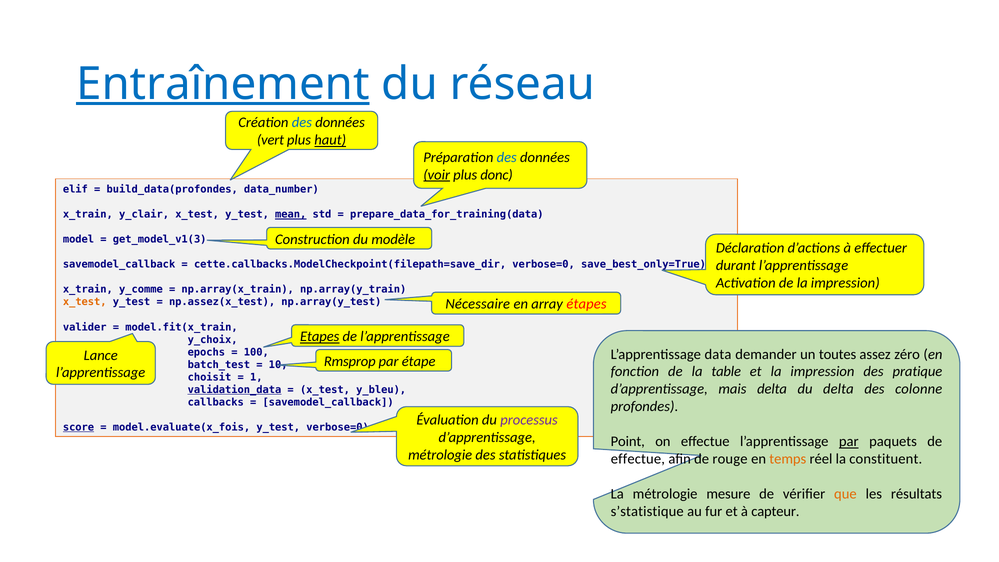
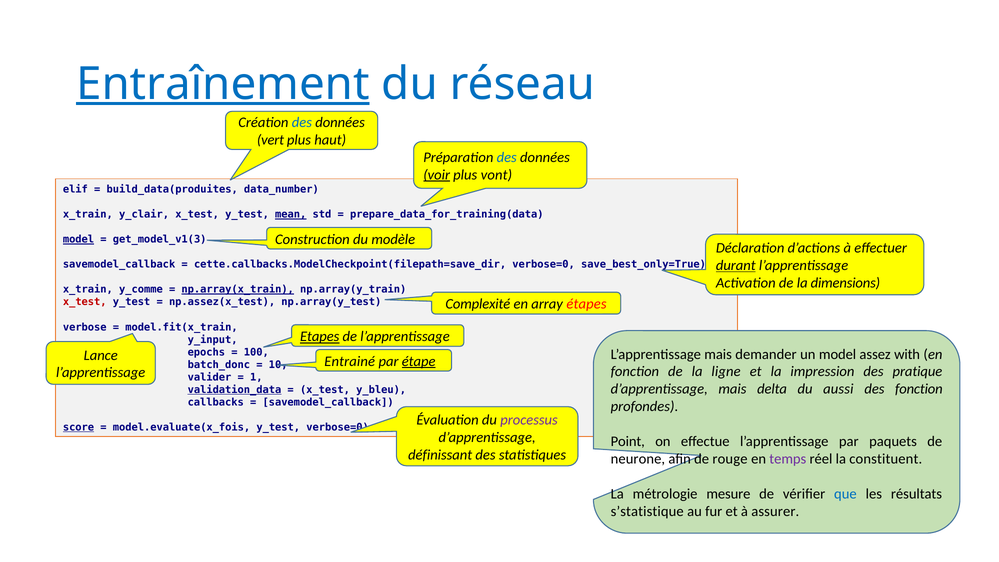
haut underline: present -> none
donc: donc -> vont
build_data(profondes: build_data(profondes -> build_data(produites
model at (79, 239) underline: none -> present
durant underline: none -> present
de la impression: impression -> dimensions
np.array(x_train underline: none -> present
x_test at (85, 302) colour: orange -> red
Nécessaire: Nécessaire -> Complexité
valider: valider -> verbose
y_choix: y_choix -> y_input
Rmsprop: Rmsprop -> Entrainé
étape underline: none -> present
L’apprentissage data: data -> mais
un toutes: toutes -> model
zéro: zéro -> with
batch_test: batch_test -> batch_donc
table: table -> ligne
choisit: choisit -> valider
du delta: delta -> aussi
des colonne: colonne -> fonction
par at (849, 442) underline: present -> none
métrologie at (440, 455): métrologie -> définissant
effectue at (638, 459): effectue -> neurone
temps colour: orange -> purple
que colour: orange -> blue
capteur: capteur -> assurer
